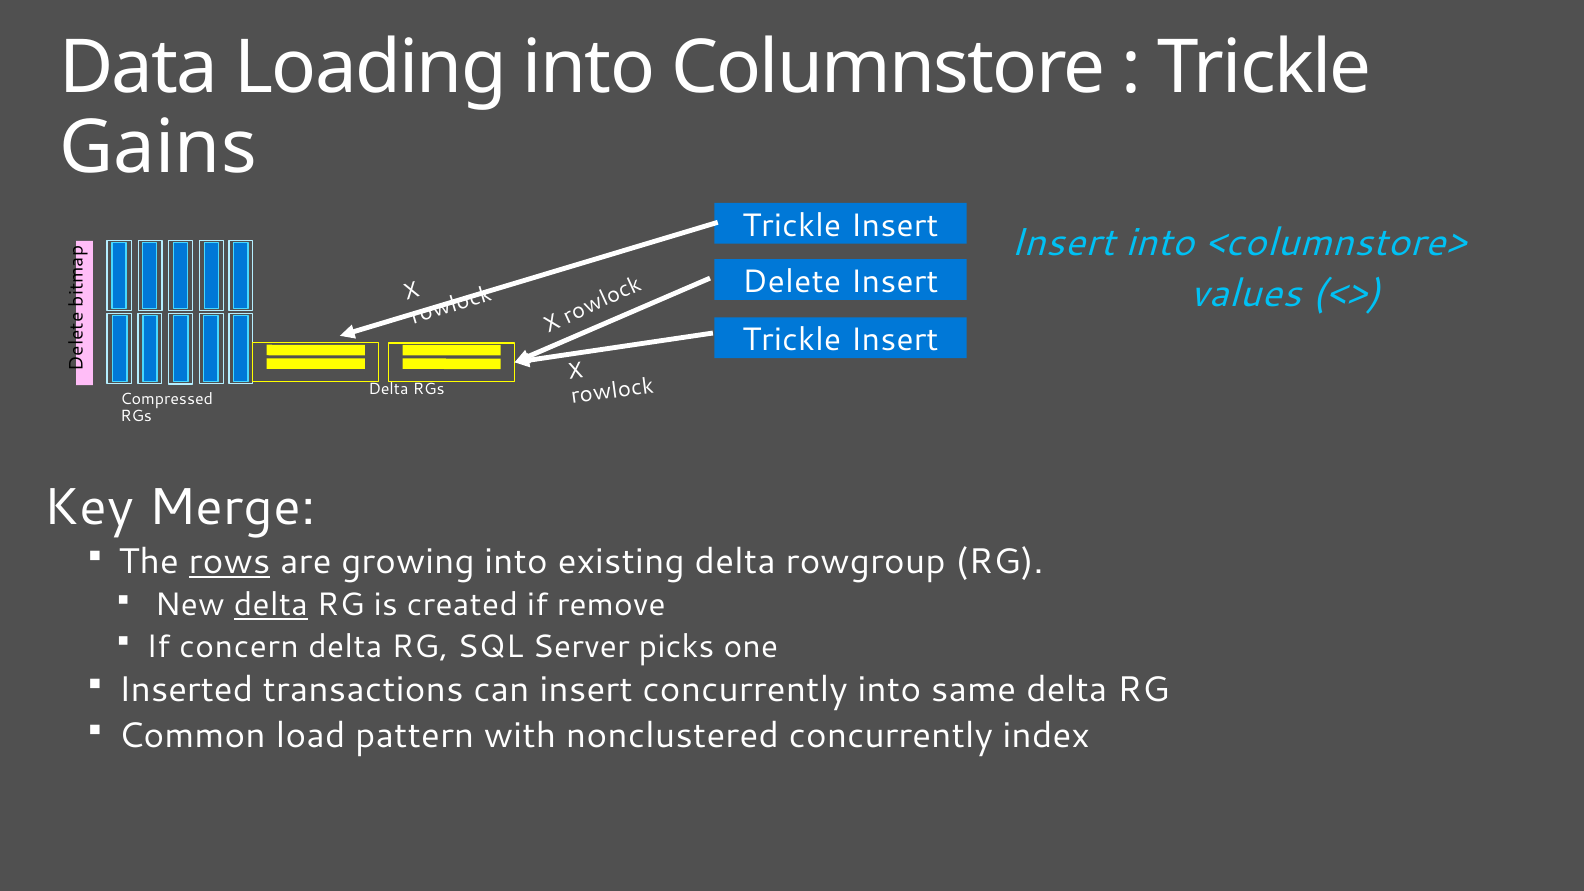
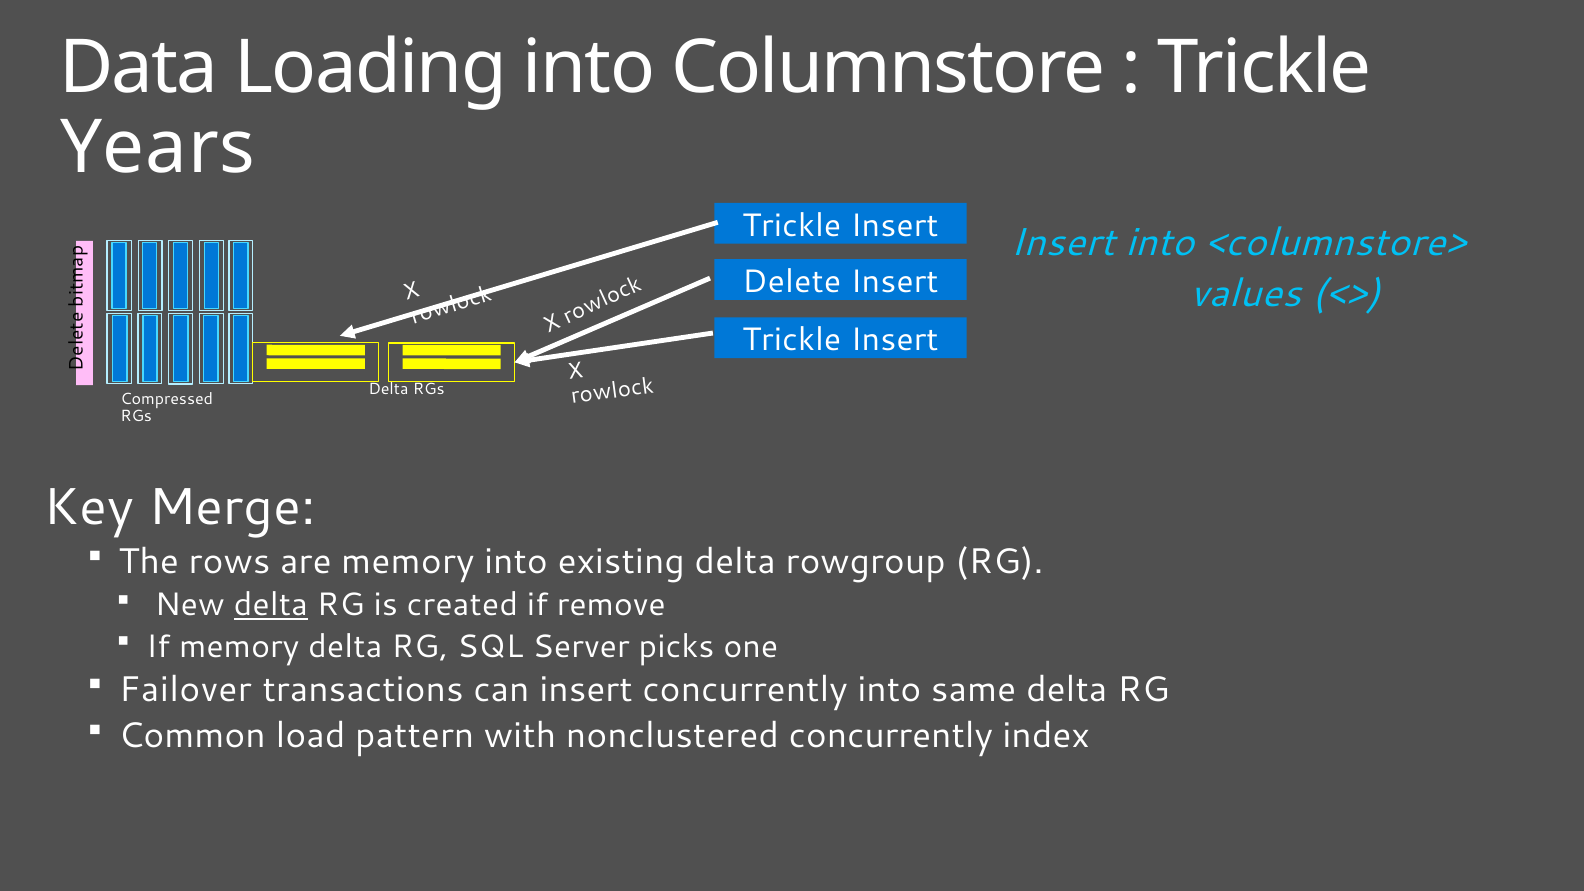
Gains: Gains -> Years
rows underline: present -> none
are growing: growing -> memory
If concern: concern -> memory
Inserted: Inserted -> Failover
